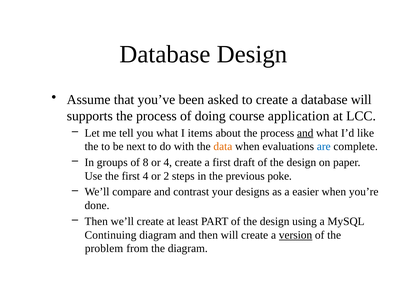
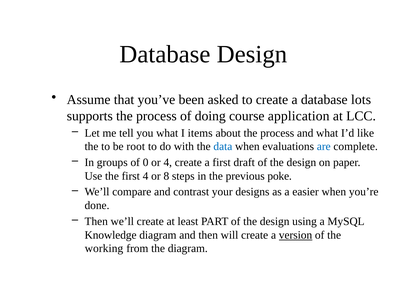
database will: will -> lots
and at (305, 133) underline: present -> none
next: next -> root
data colour: orange -> blue
8: 8 -> 0
2: 2 -> 8
Continuing: Continuing -> Knowledge
problem: problem -> working
